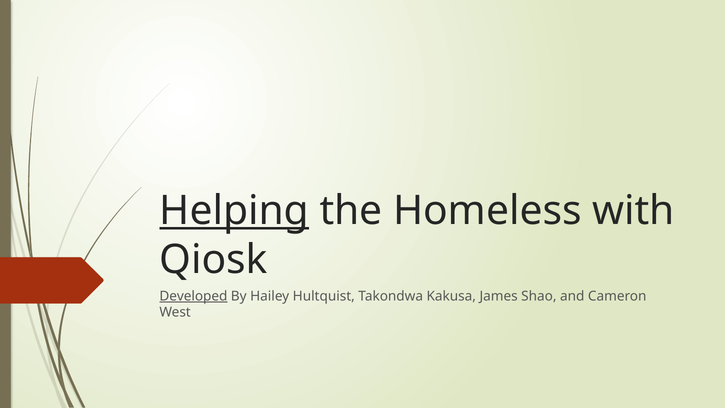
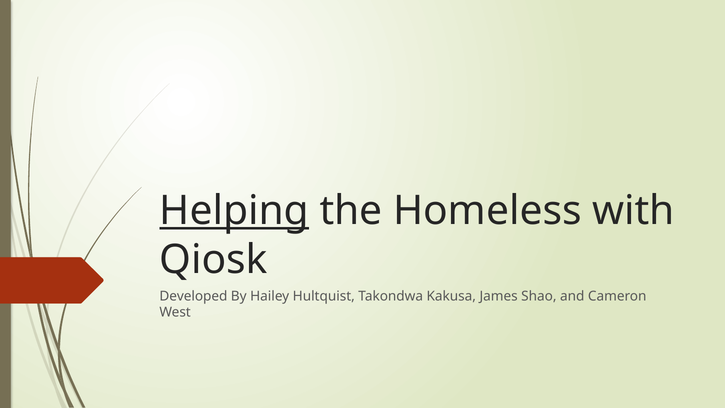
Developed underline: present -> none
